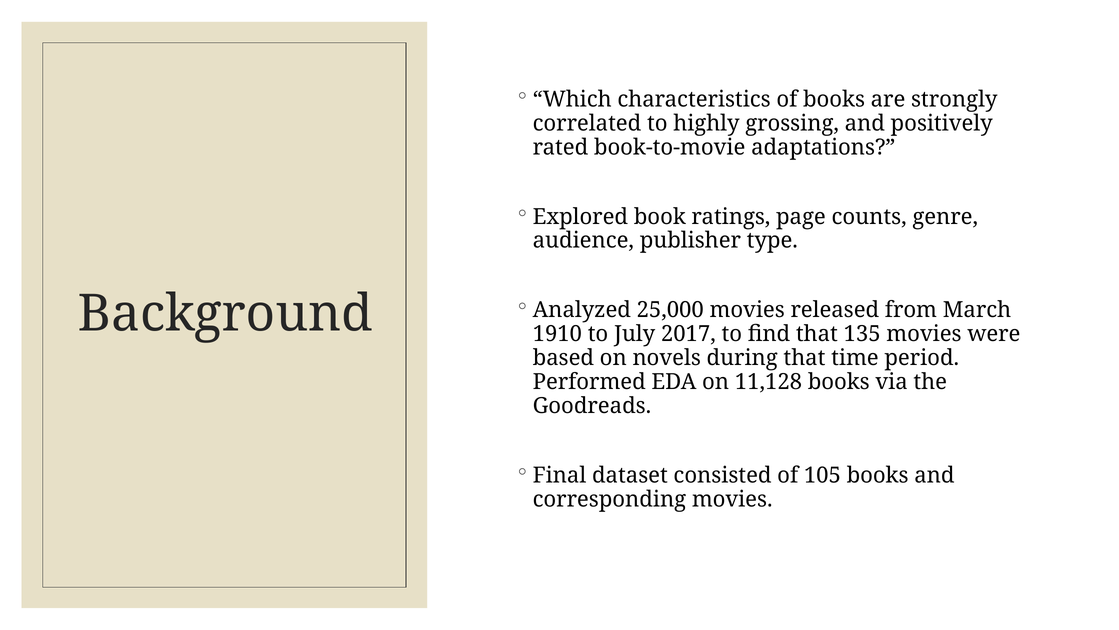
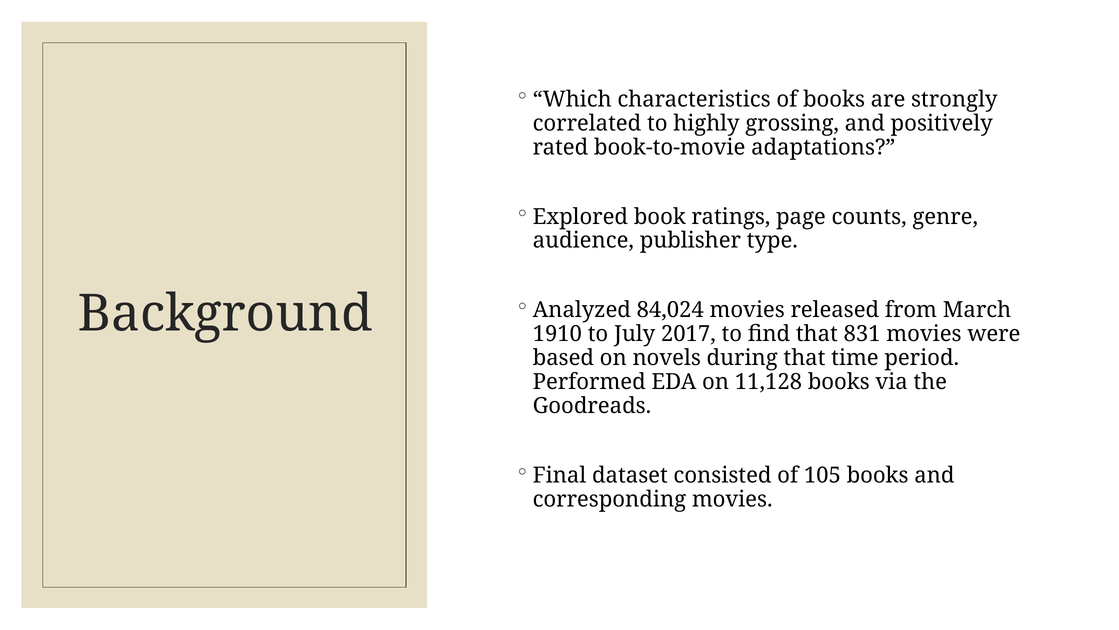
25,000: 25,000 -> 84,024
135: 135 -> 831
